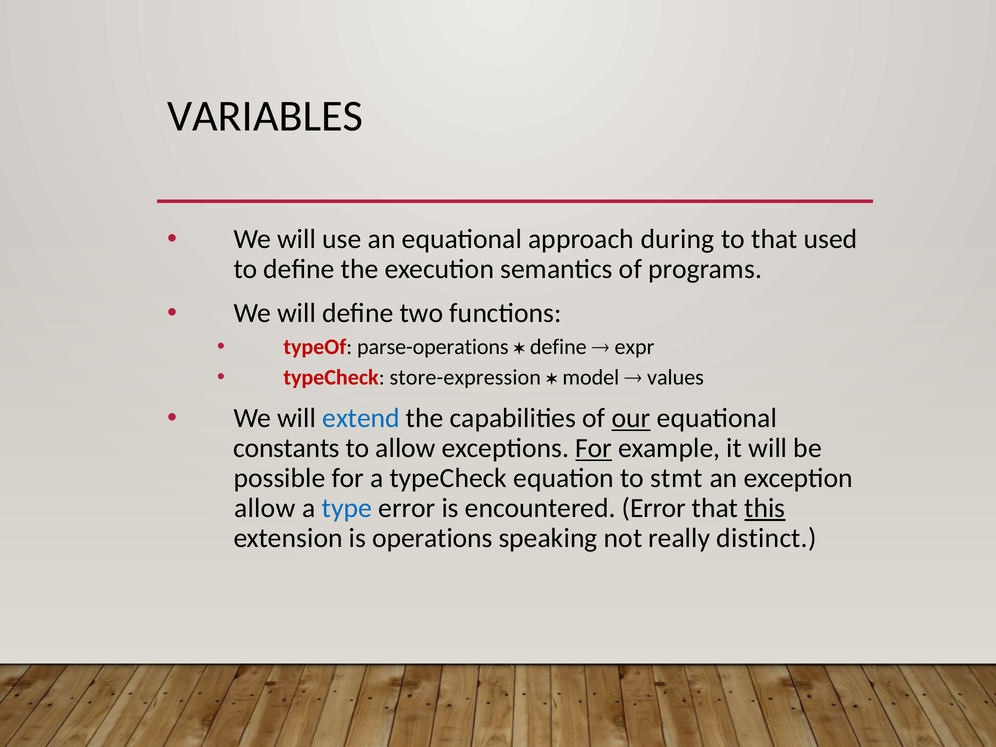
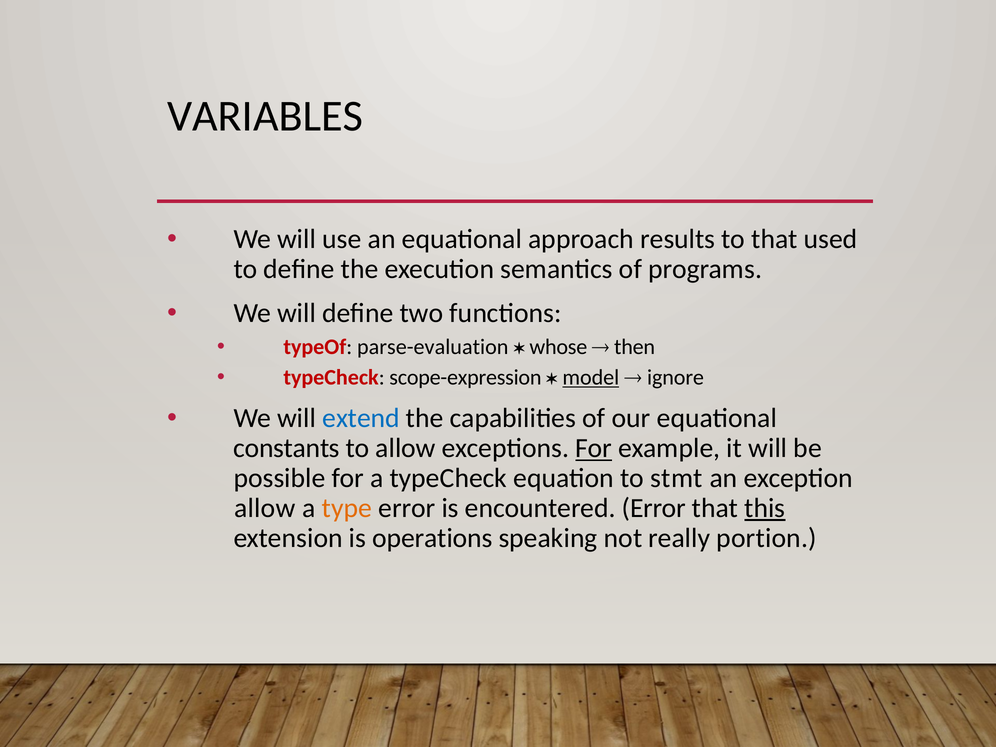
during: during -> results
parse-operations: parse-operations -> parse-evaluation
define at (558, 347): define -> whose
expr: expr -> then
store-expression: store-expression -> scope-expression
model underline: none -> present
values: values -> ignore
our underline: present -> none
type colour: blue -> orange
distinct: distinct -> portion
